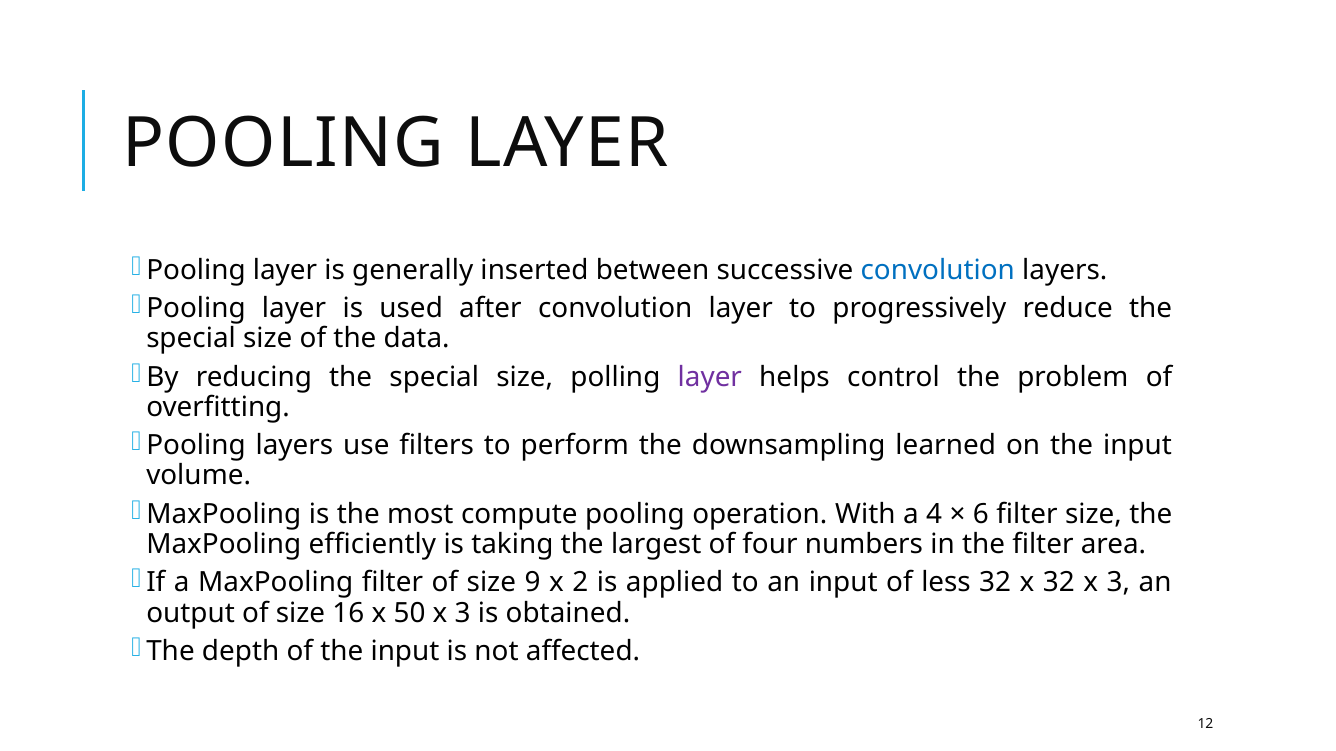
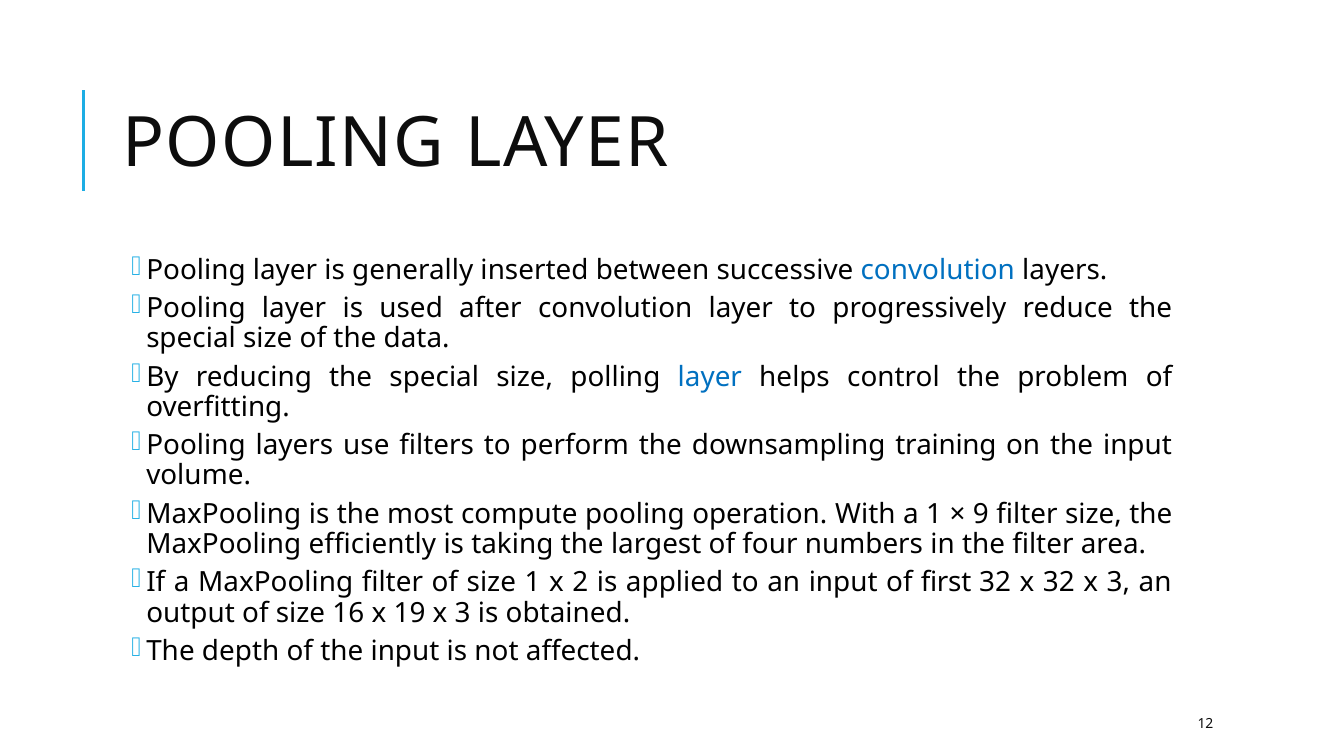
layer at (710, 377) colour: purple -> blue
learned: learned -> training
a 4: 4 -> 1
6: 6 -> 9
size 9: 9 -> 1
less: less -> first
50: 50 -> 19
